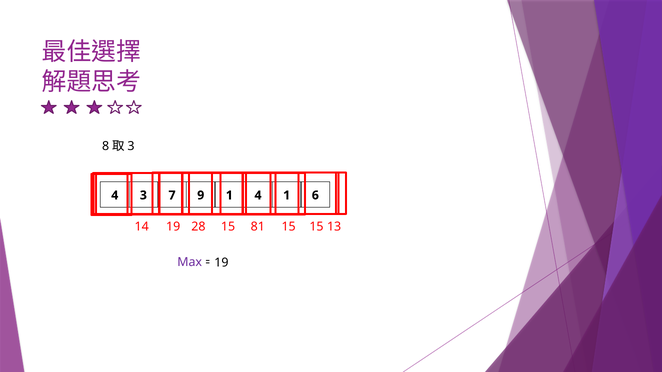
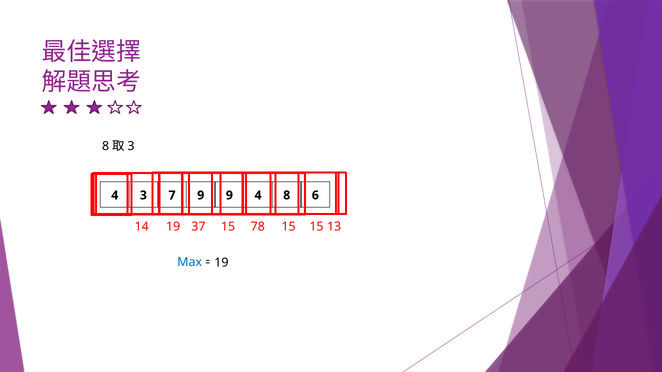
9 1: 1 -> 9
4 1: 1 -> 8
28: 28 -> 37
81: 81 -> 78
Max colour: purple -> blue
